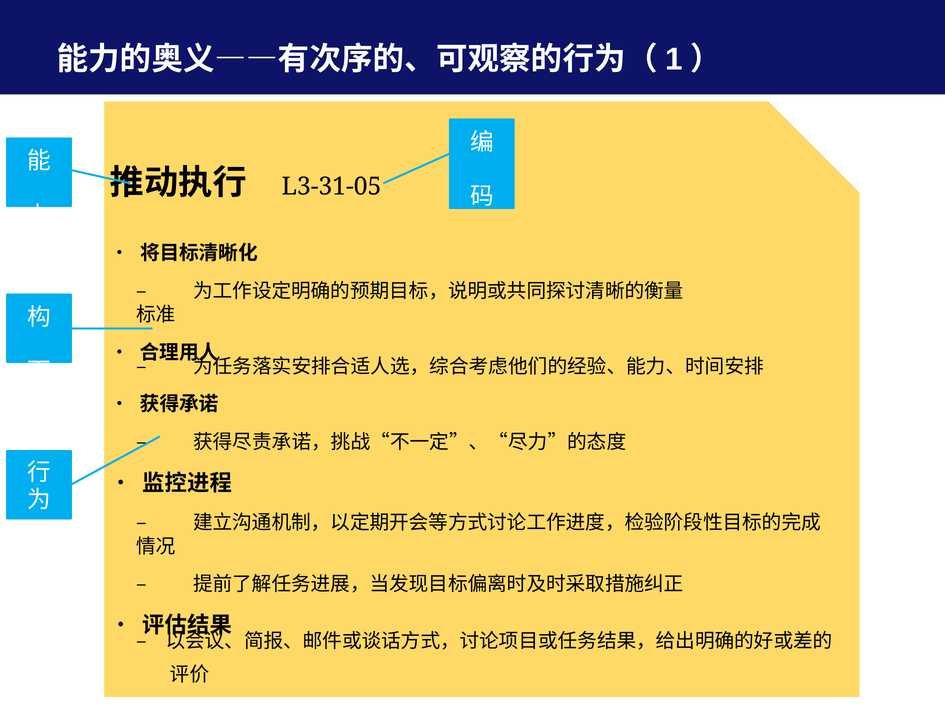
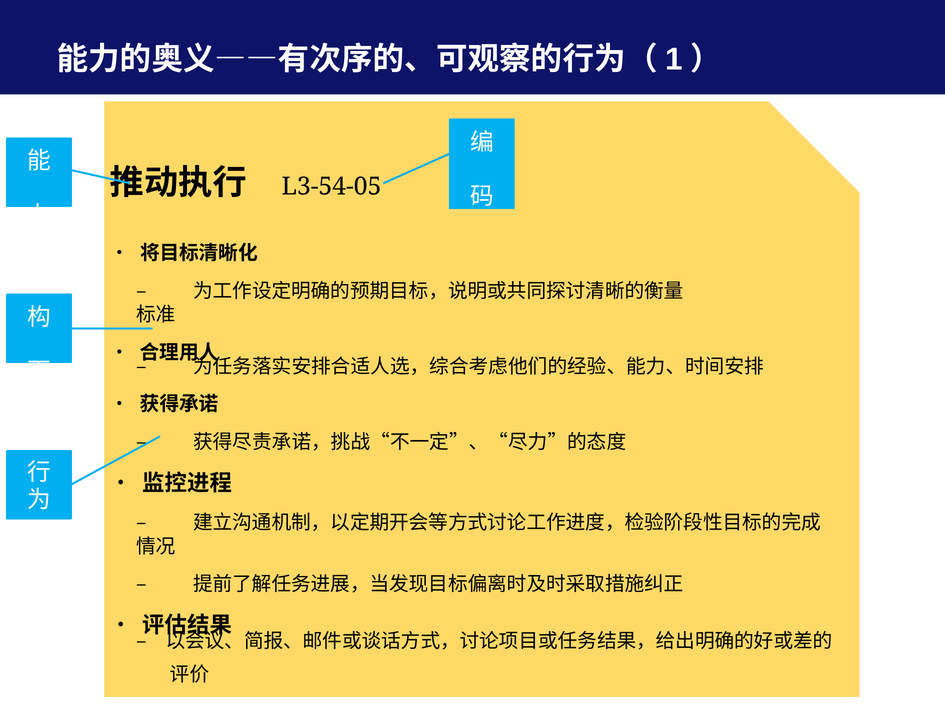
L3-31-05: L3-31-05 -> L3-54-05
